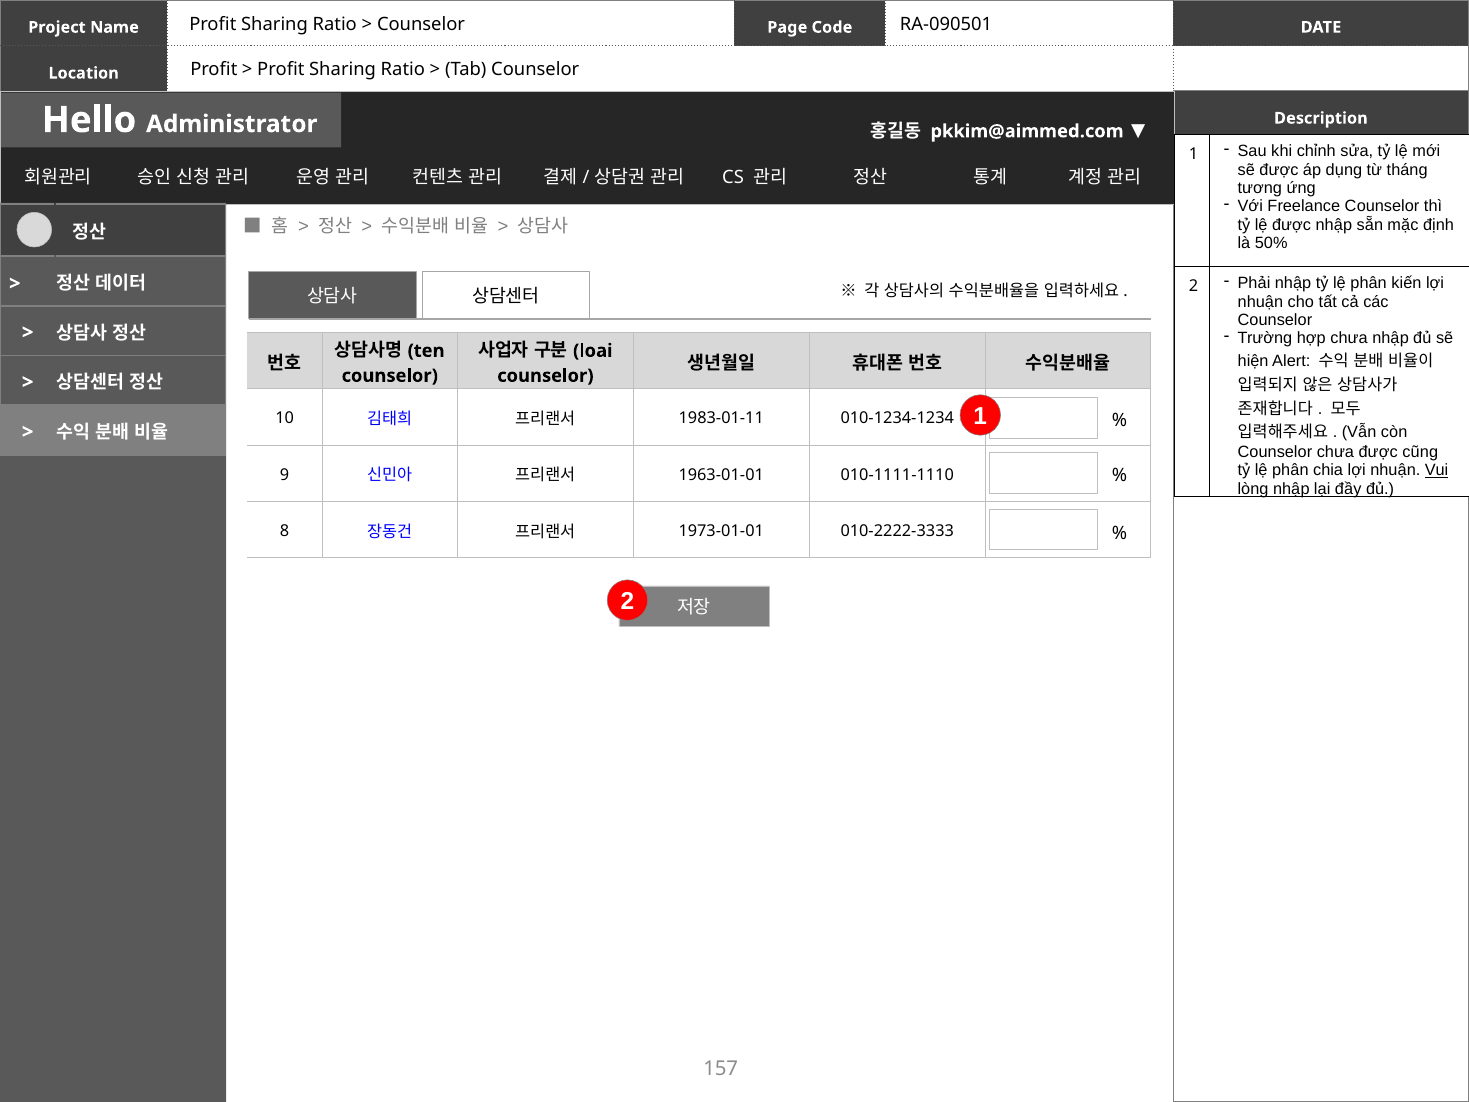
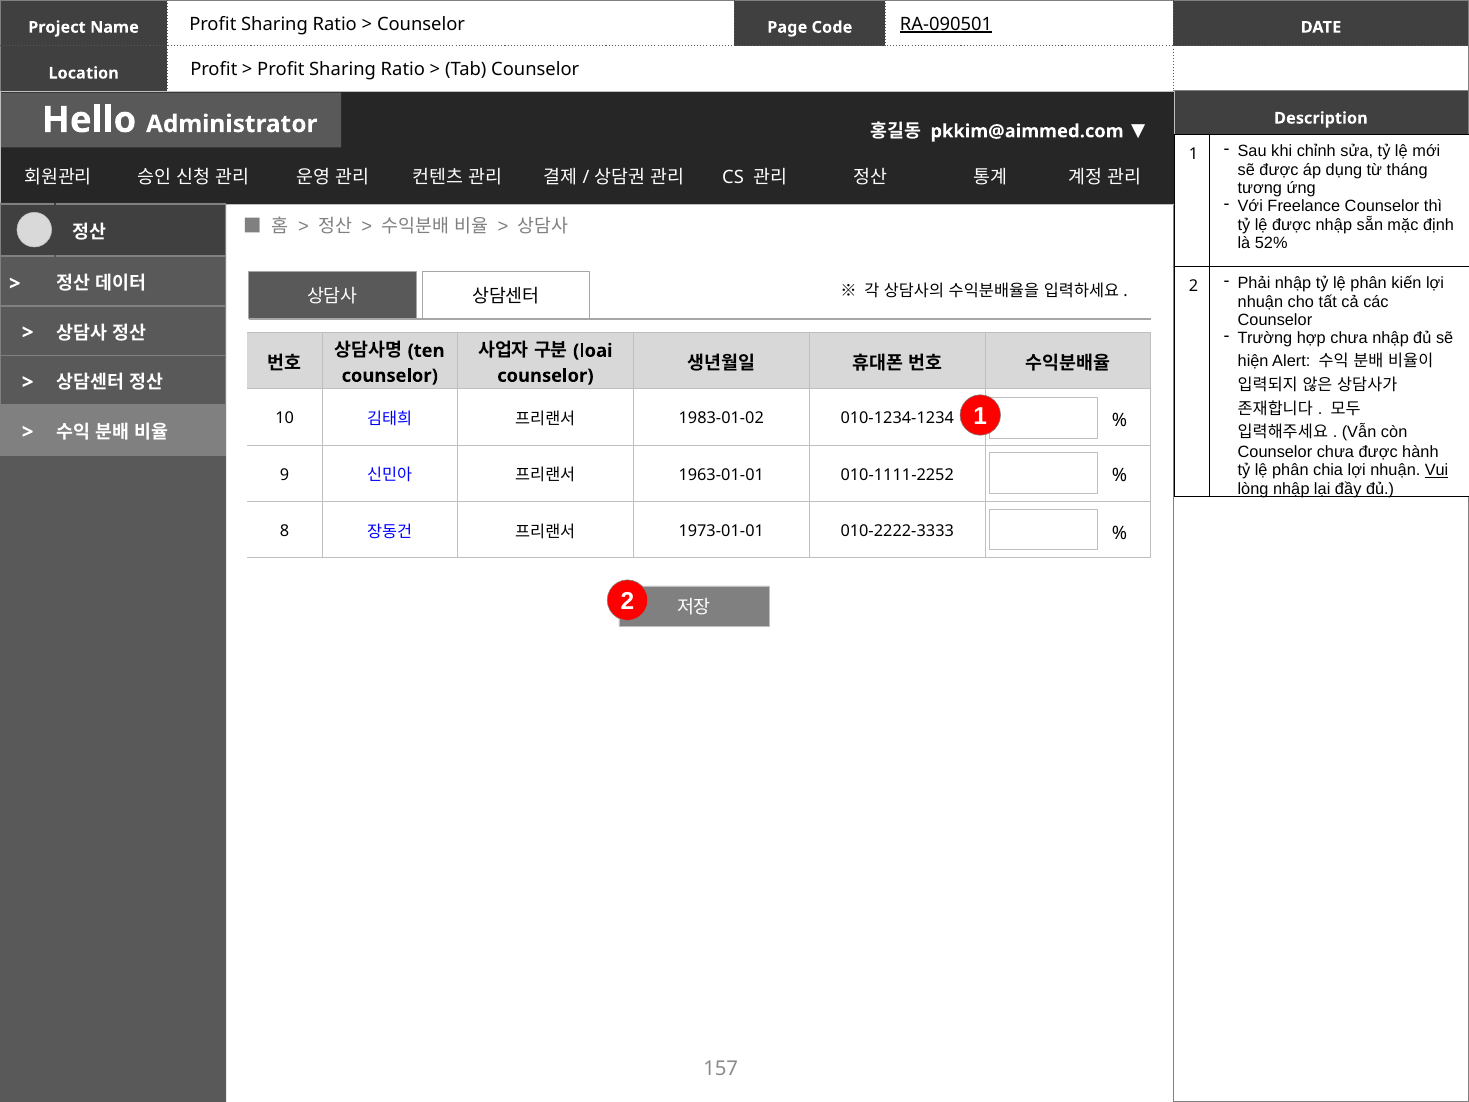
RA-090501 underline: none -> present
50%: 50% -> 52%
1983-01-11: 1983-01-11 -> 1983-01-02
cũng: cũng -> hành
010-1111-1110: 010-1111-1110 -> 010-1111-2252
